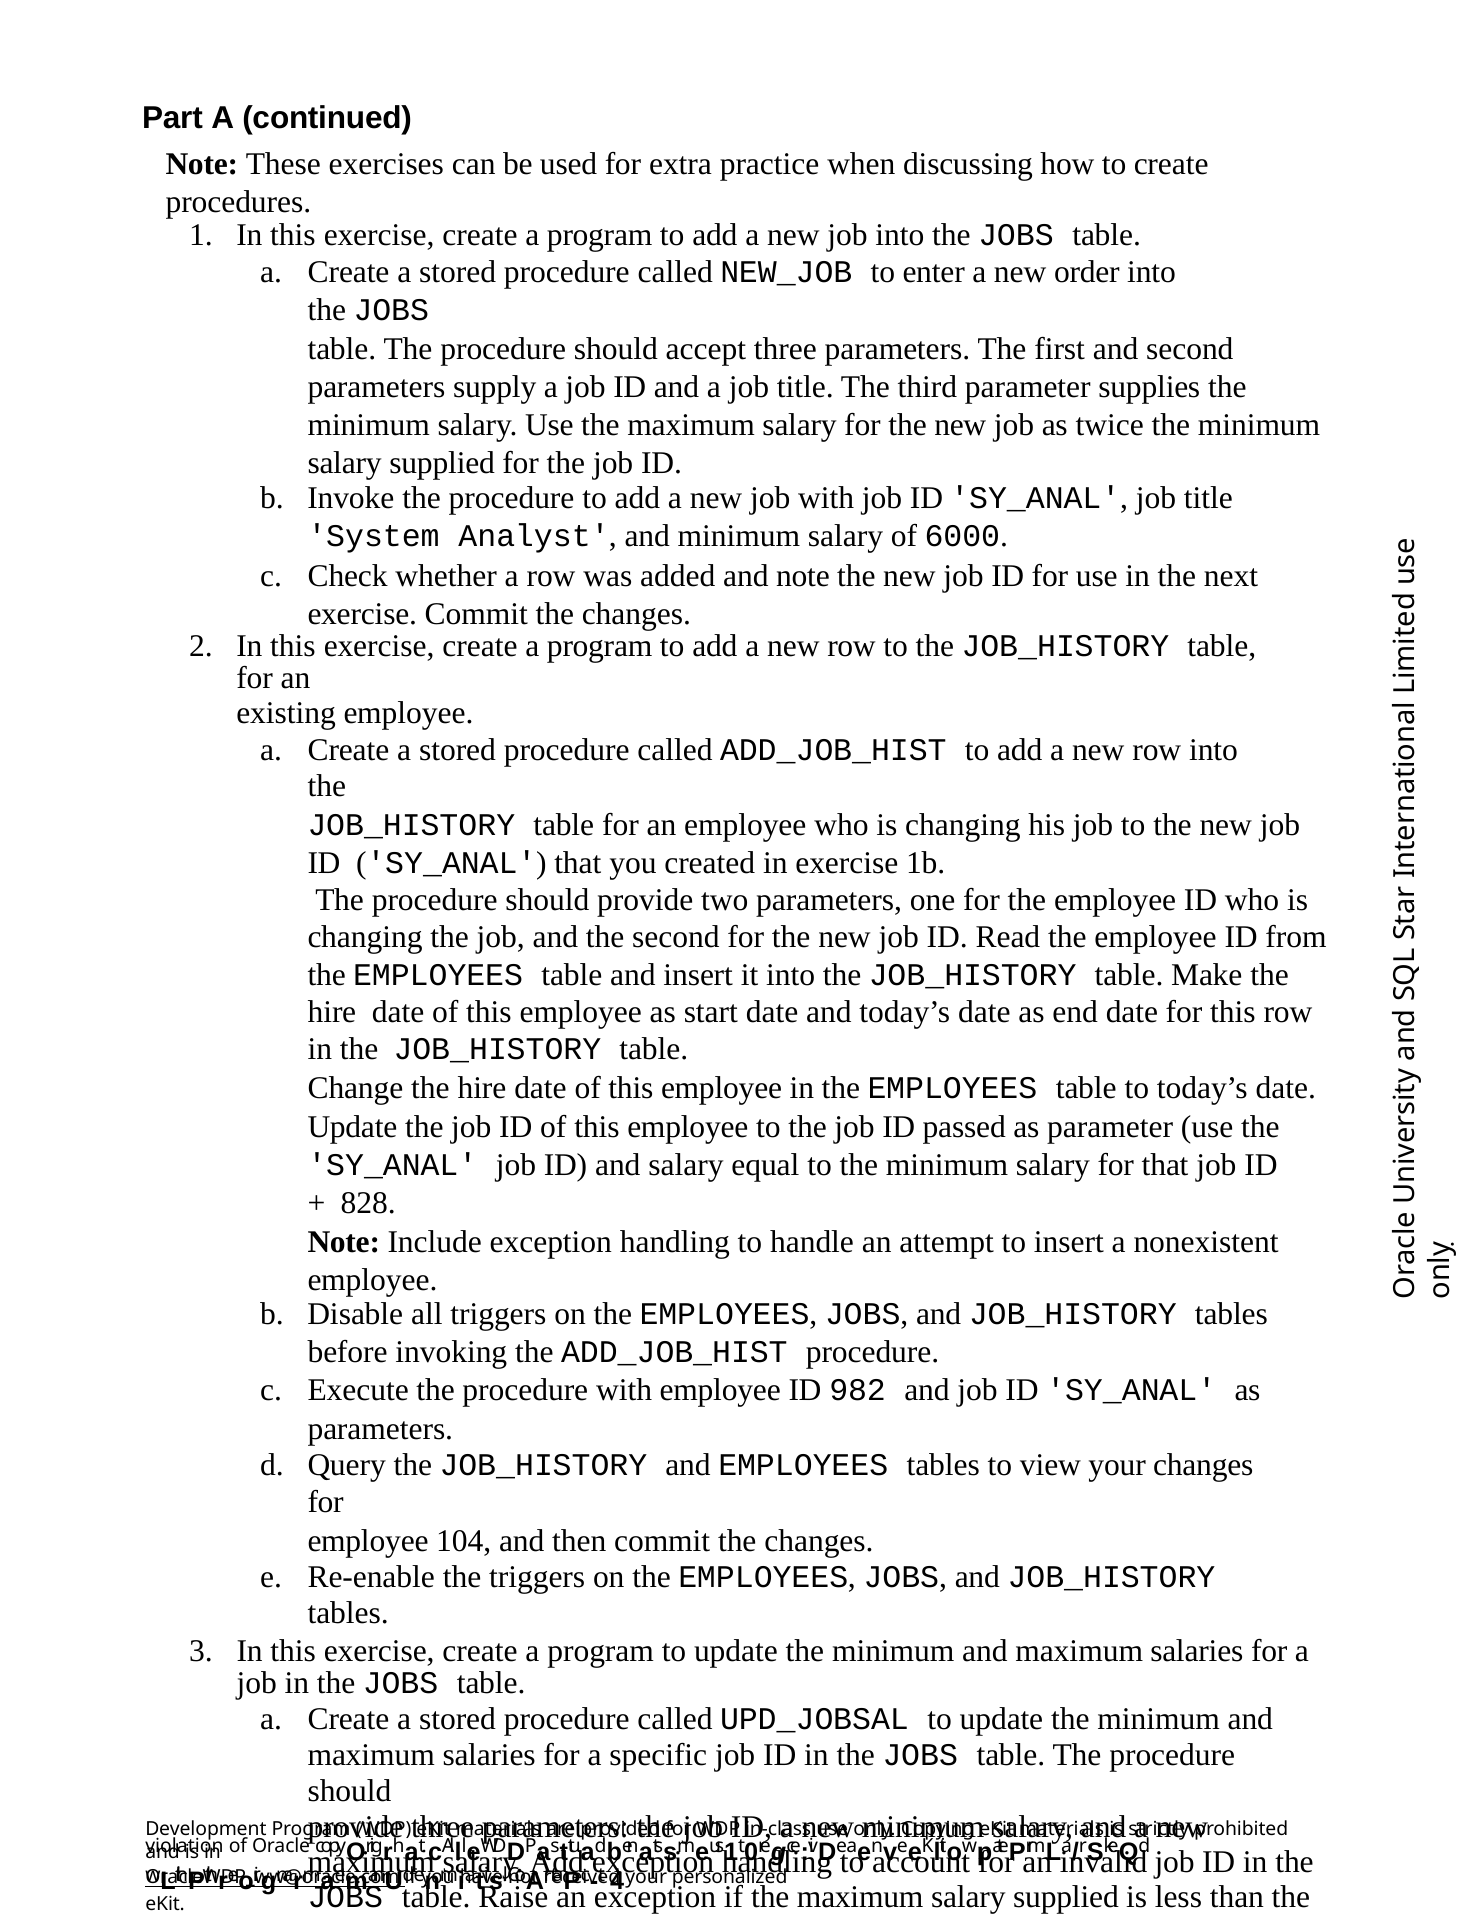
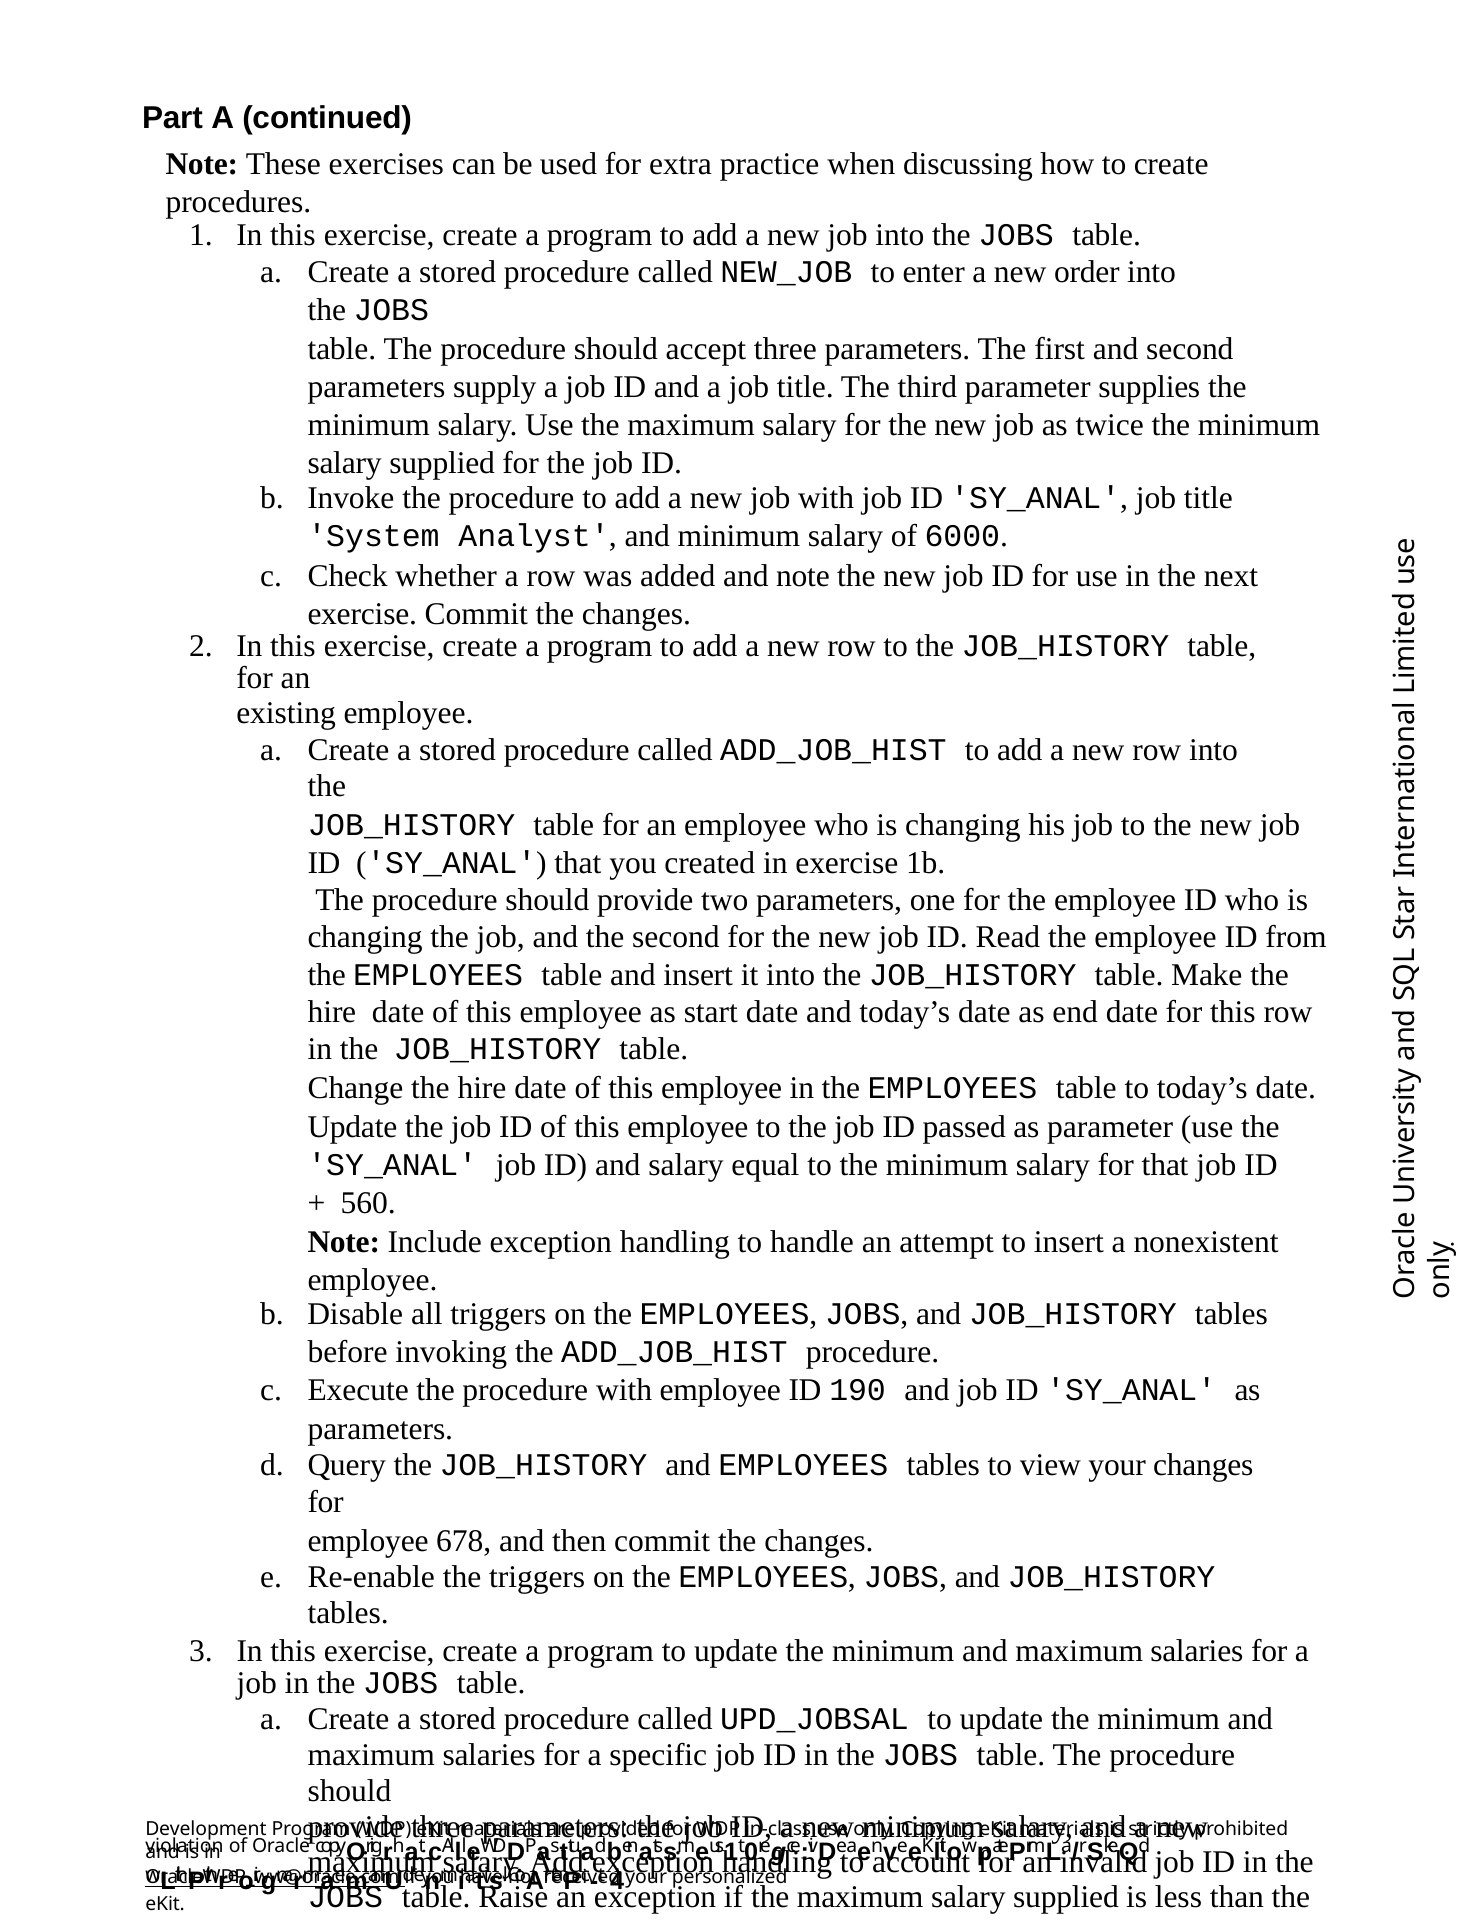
828: 828 -> 560
982: 982 -> 190
104: 104 -> 678
